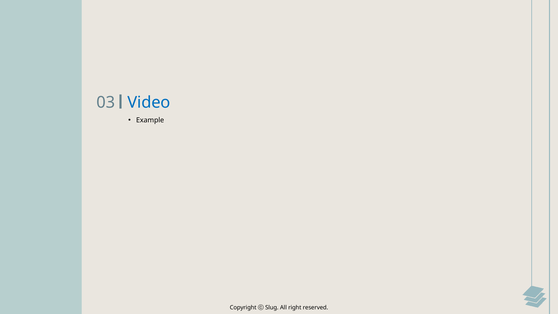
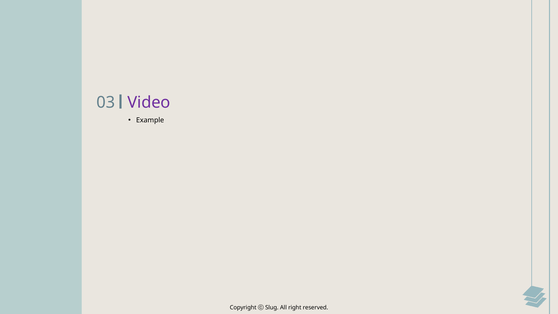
Video colour: blue -> purple
